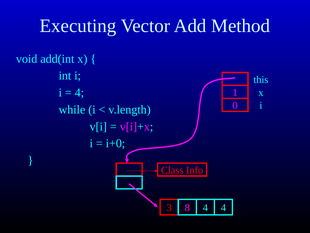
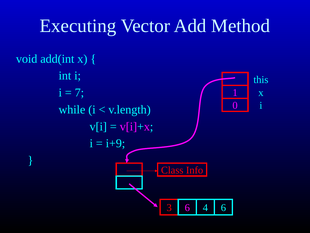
4 at (79, 92): 4 -> 7
i+0: i+0 -> i+9
3 8: 8 -> 6
4 4: 4 -> 6
